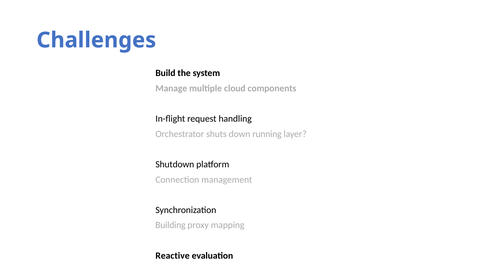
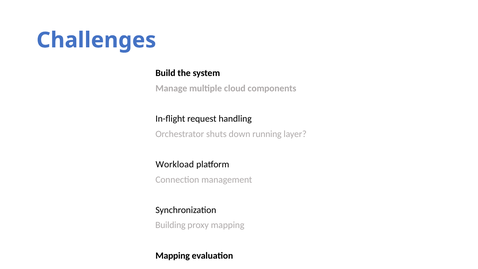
Shutdown: Shutdown -> Workload
Reactive at (173, 255): Reactive -> Mapping
